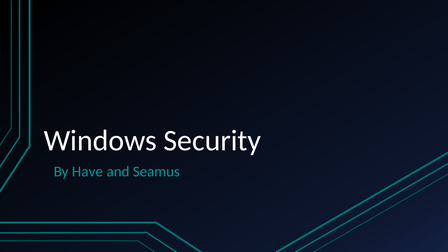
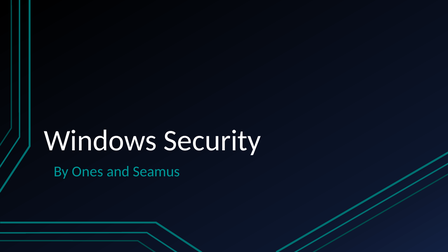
Have: Have -> Ones
